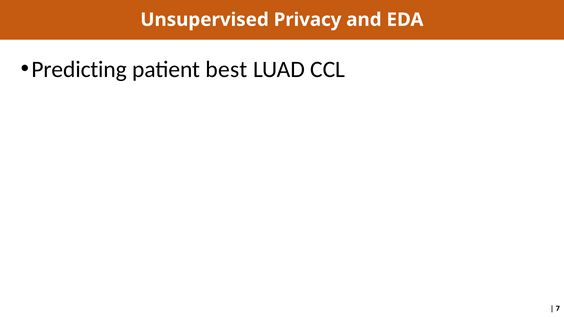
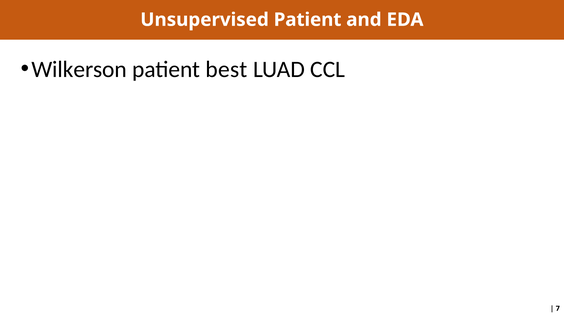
Unsupervised Privacy: Privacy -> Patient
Predicting: Predicting -> Wilkerson
